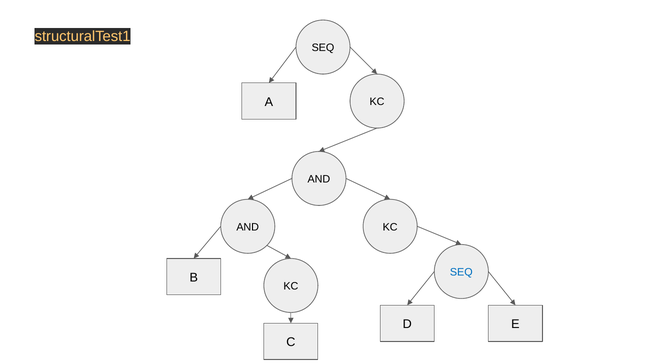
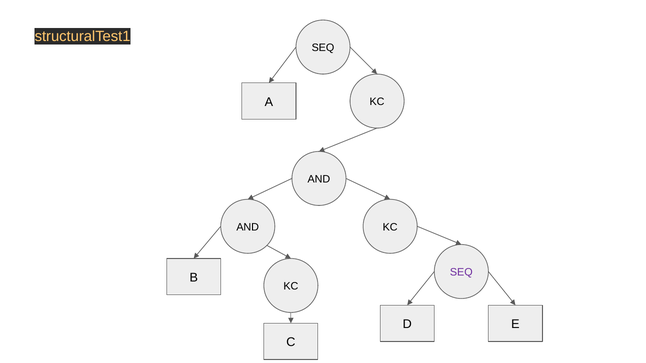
SEQ at (461, 273) colour: blue -> purple
